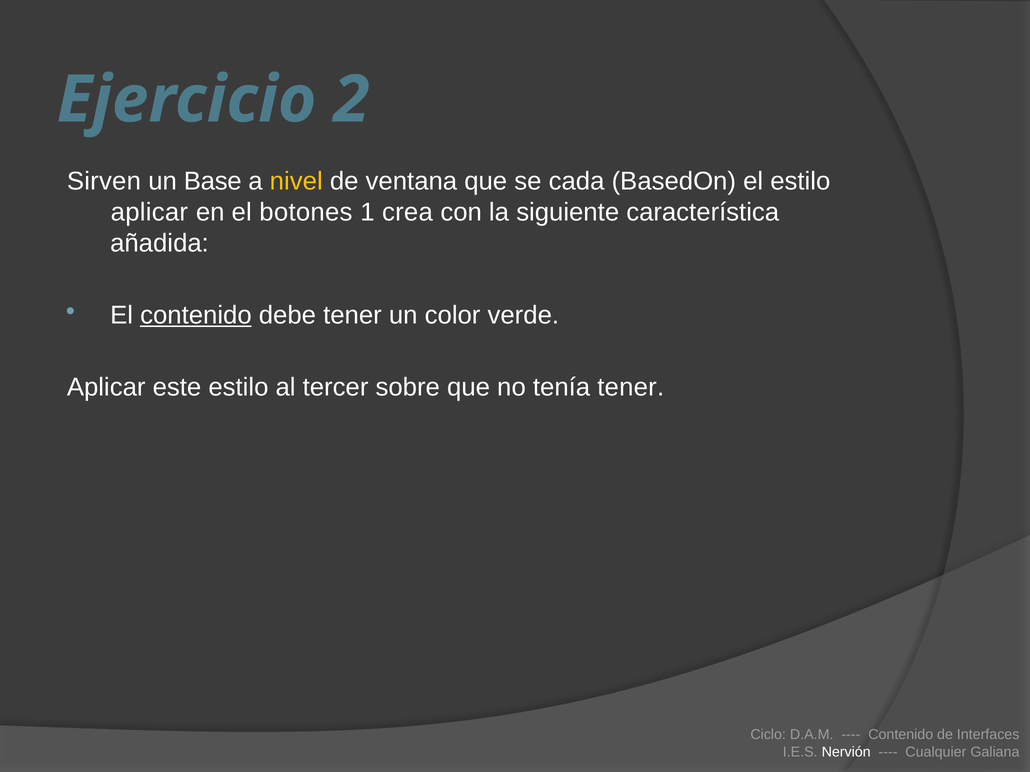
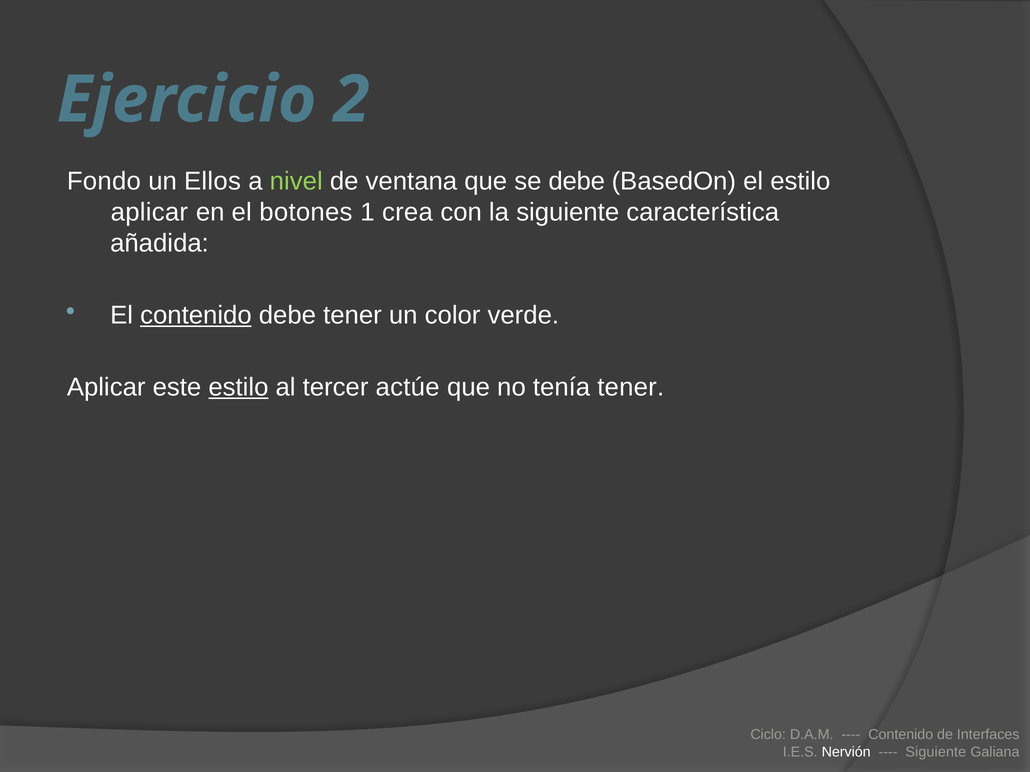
Sirven: Sirven -> Fondo
Base: Base -> Ellos
nivel colour: yellow -> light green
se cada: cada -> debe
estilo at (238, 387) underline: none -> present
sobre: sobre -> actúe
Cualquier at (936, 752): Cualquier -> Siguiente
